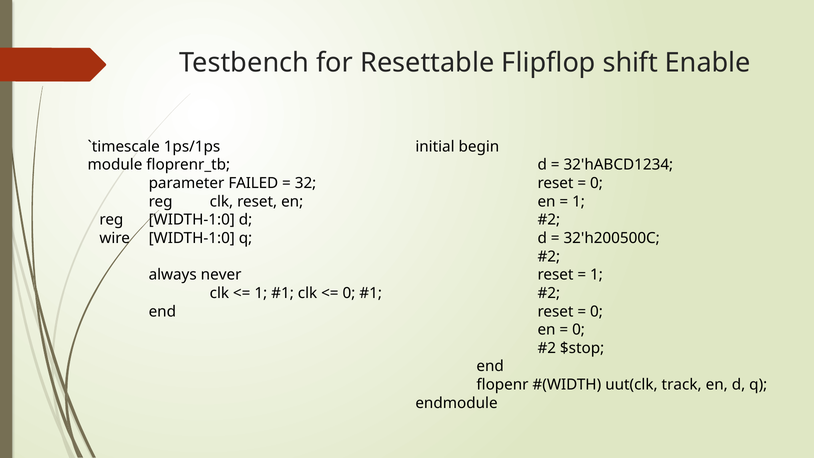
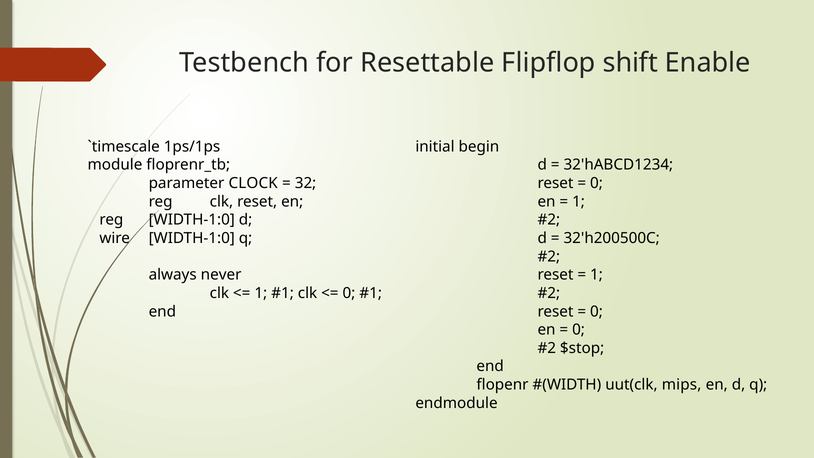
FAILED: FAILED -> CLOCK
track: track -> mips
